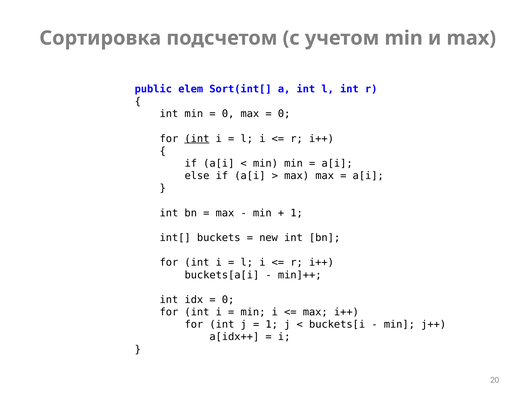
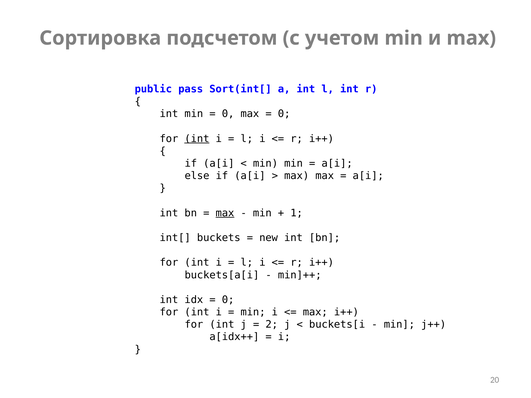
elem: elem -> pass
max at (225, 213) underline: none -> present
1 at (272, 325): 1 -> 2
